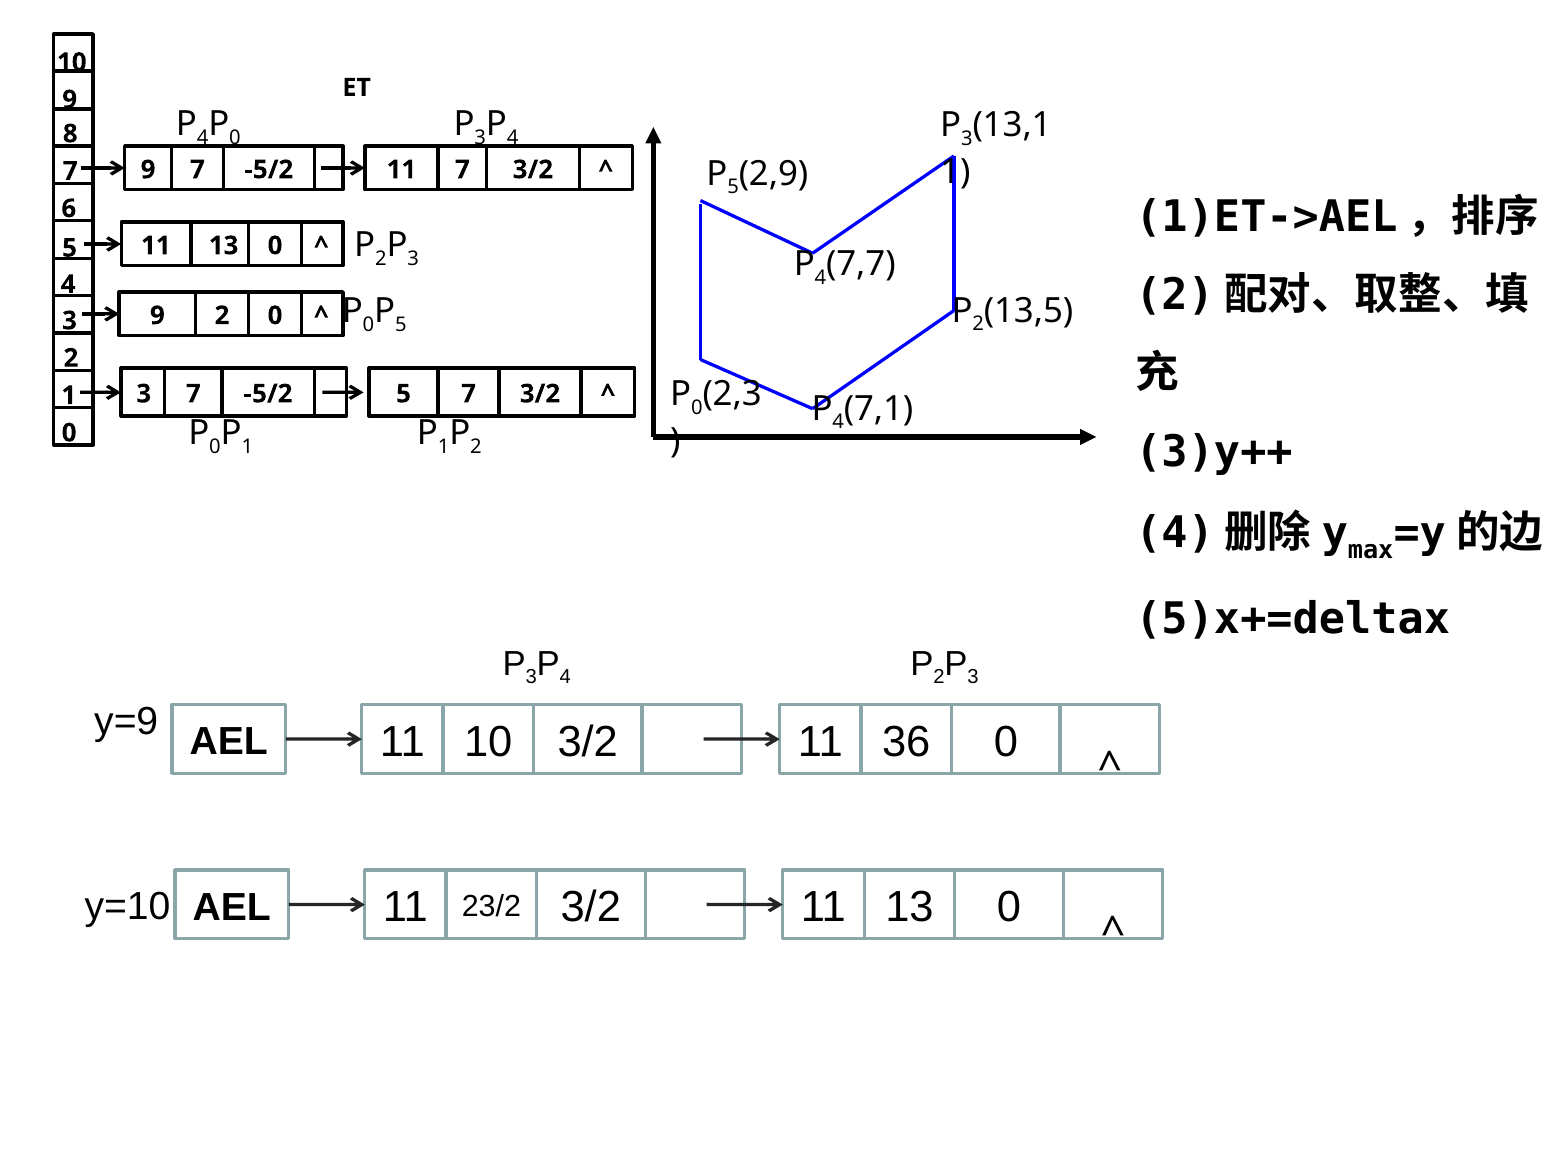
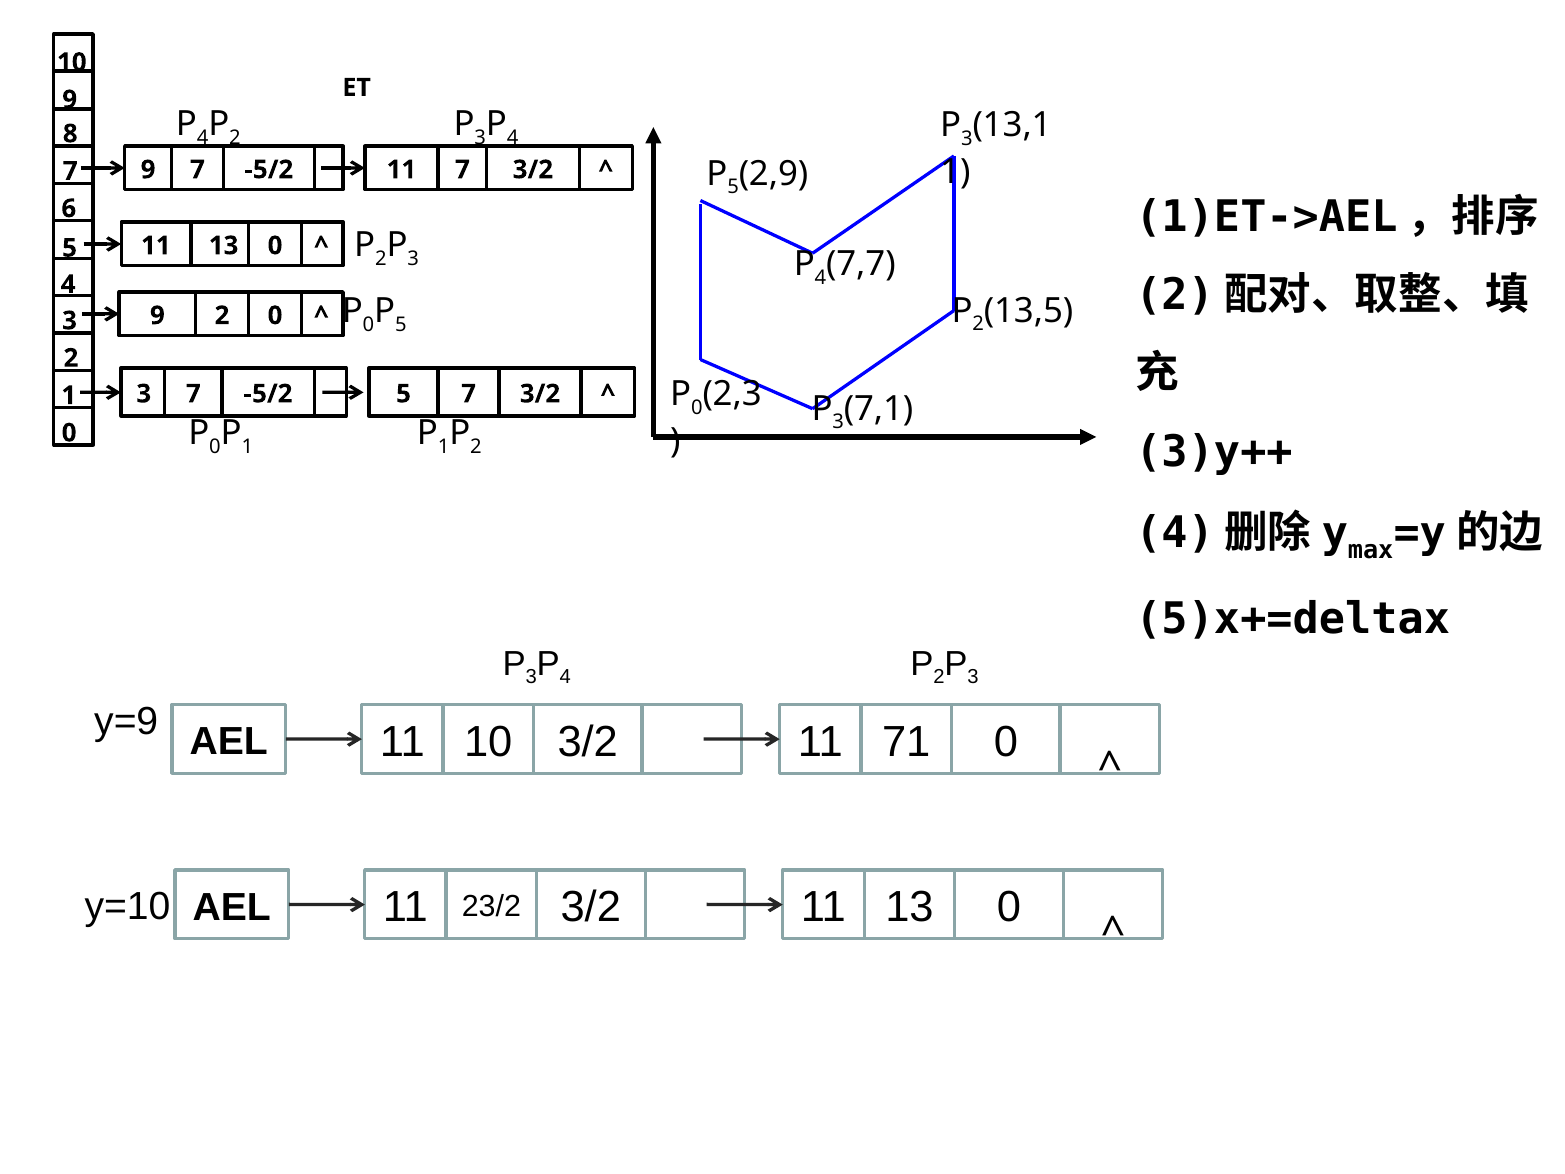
0 at (235, 137): 0 -> 2
4 at (838, 422): 4 -> 3
36: 36 -> 71
